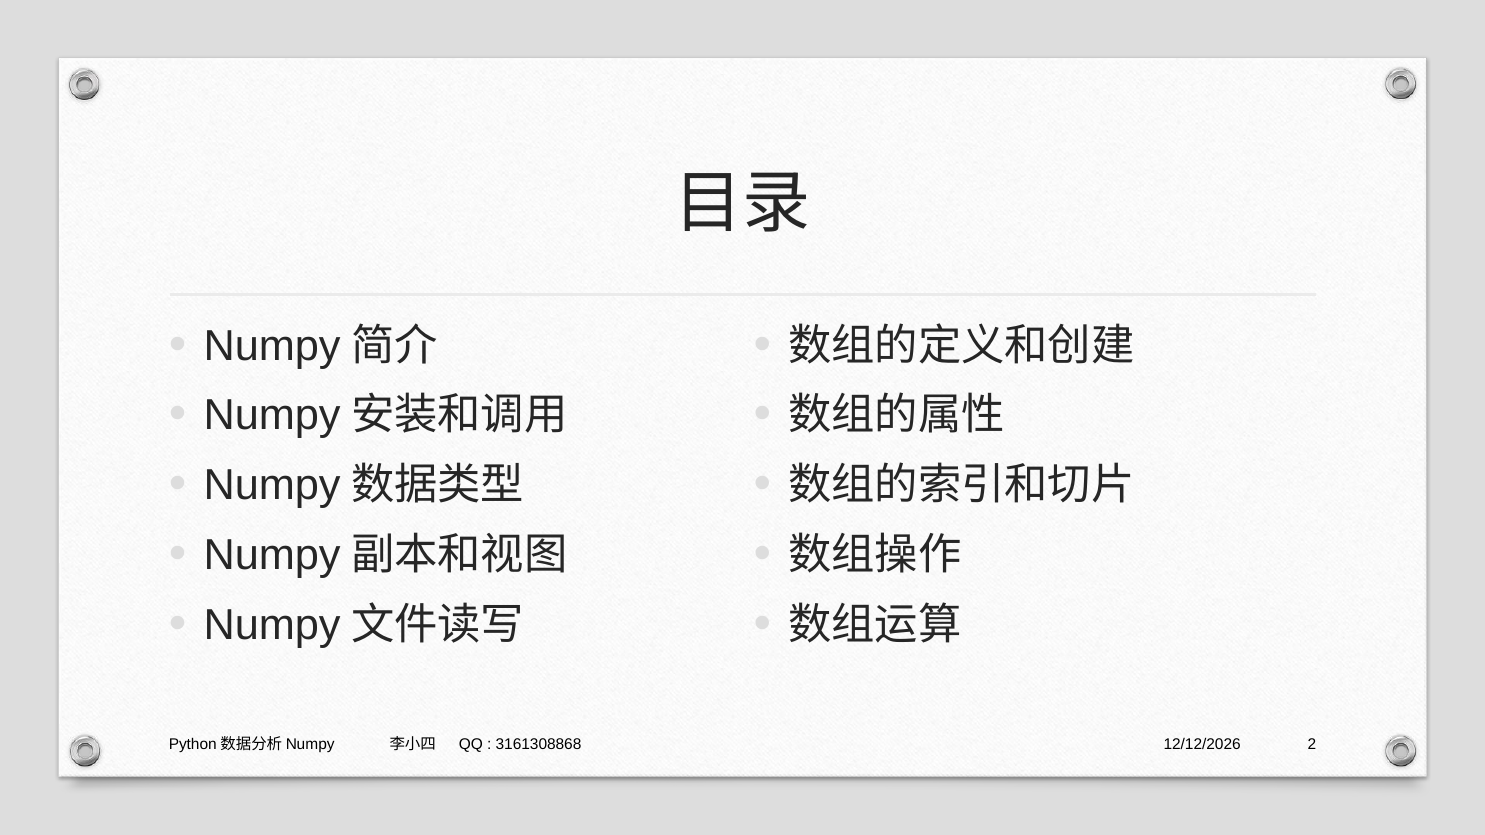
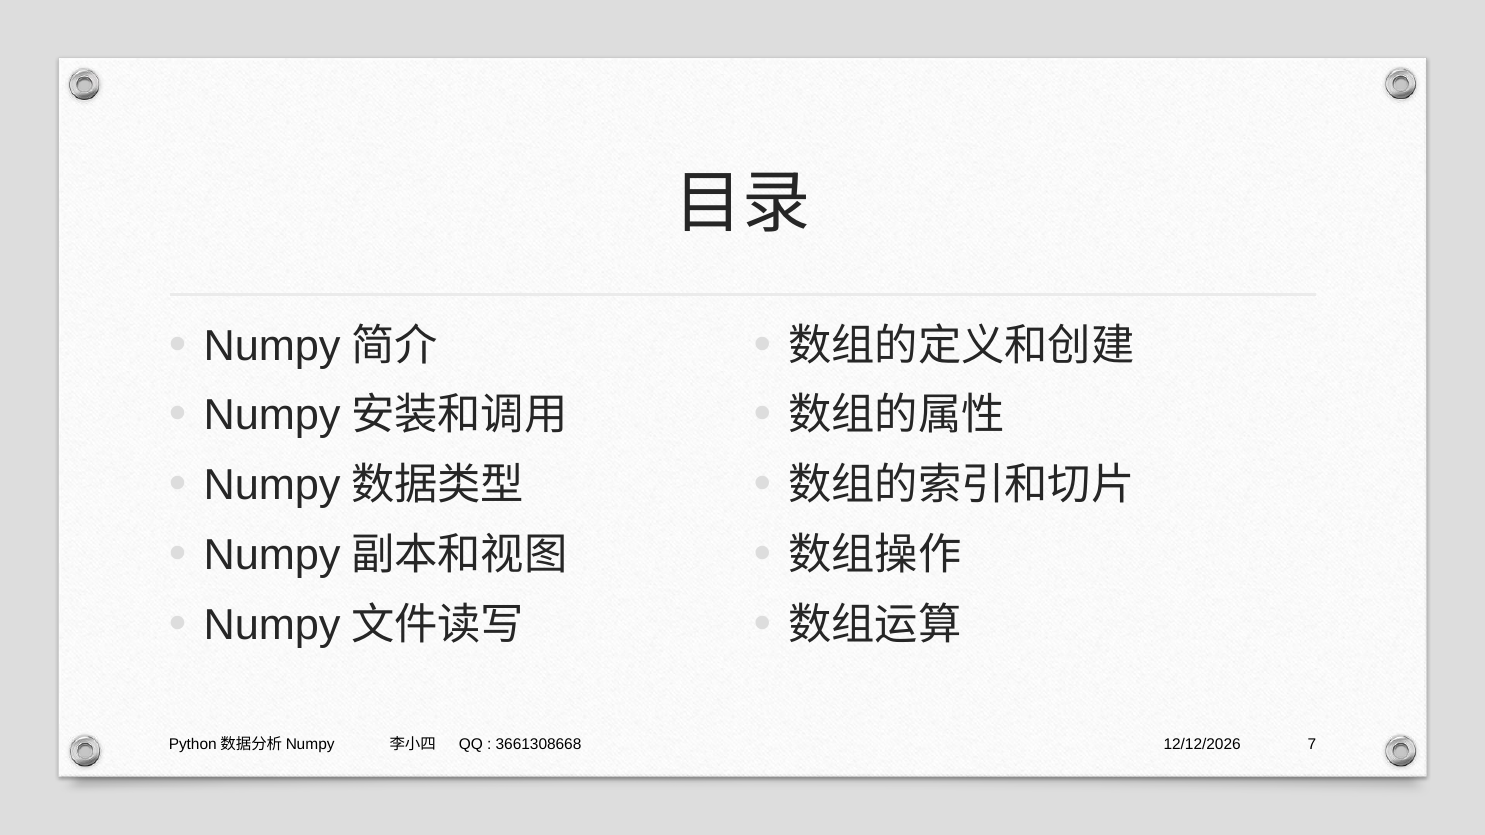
3161308868: 3161308868 -> 3661308668
2: 2 -> 7
